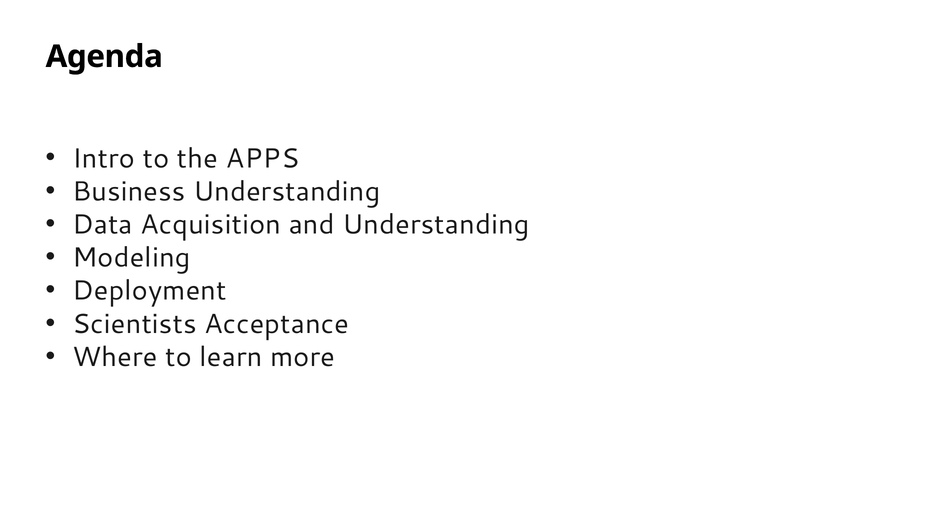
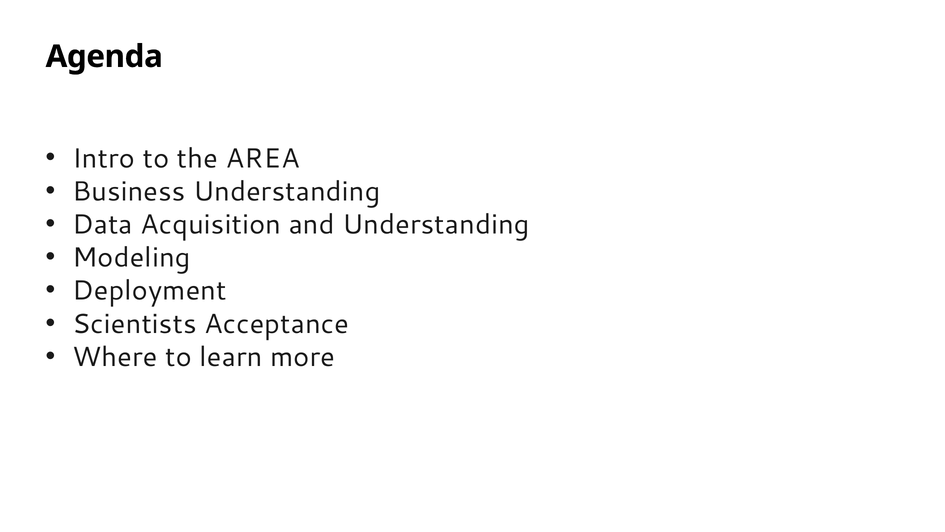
APPS: APPS -> AREA
